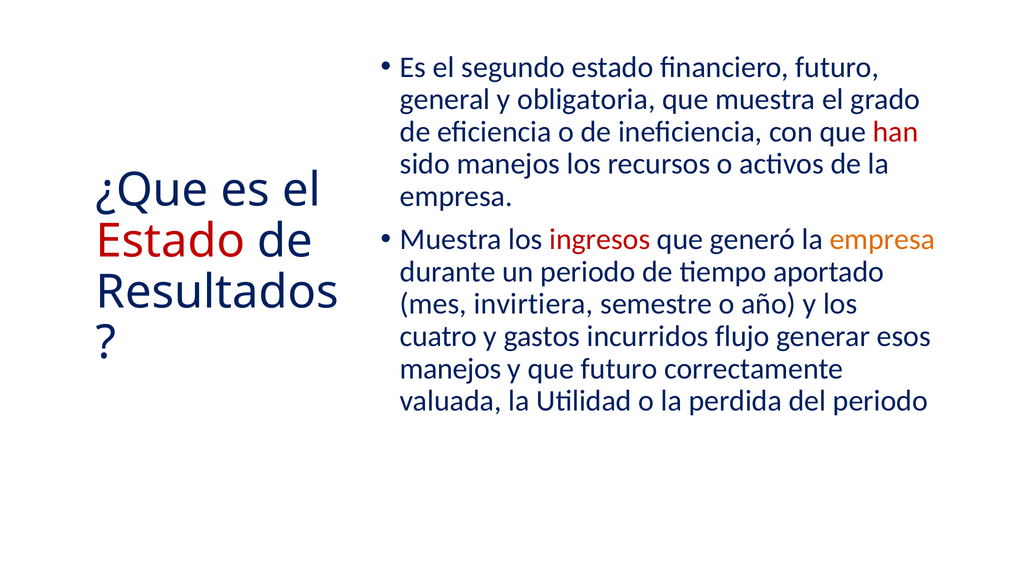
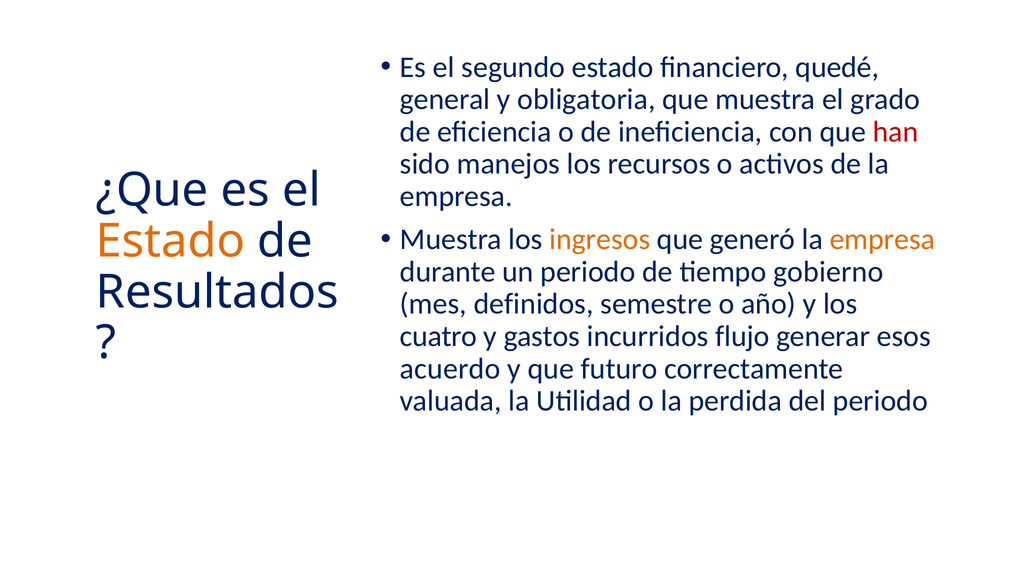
financiero futuro: futuro -> quedé
ingresos colour: red -> orange
Estado at (170, 241) colour: red -> orange
aportado: aportado -> gobierno
invirtiera: invirtiera -> definidos
manejos at (450, 368): manejos -> acuerdo
